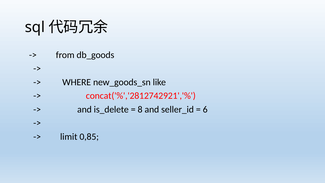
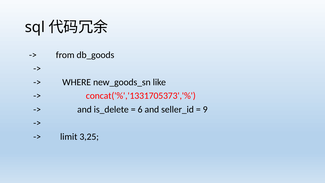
concat('%','2812742921','%: concat('%','2812742921','% -> concat('%','1331705373','%
8: 8 -> 6
6: 6 -> 9
0,85: 0,85 -> 3,25
